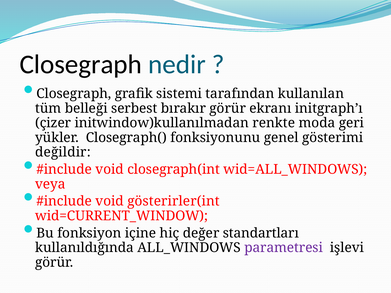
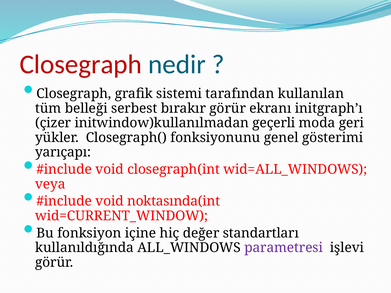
Closegraph at (81, 65) colour: black -> red
renkte: renkte -> geçerli
değildir: değildir -> yarıçapı
gösterirler(int: gösterirler(int -> noktasında(int
